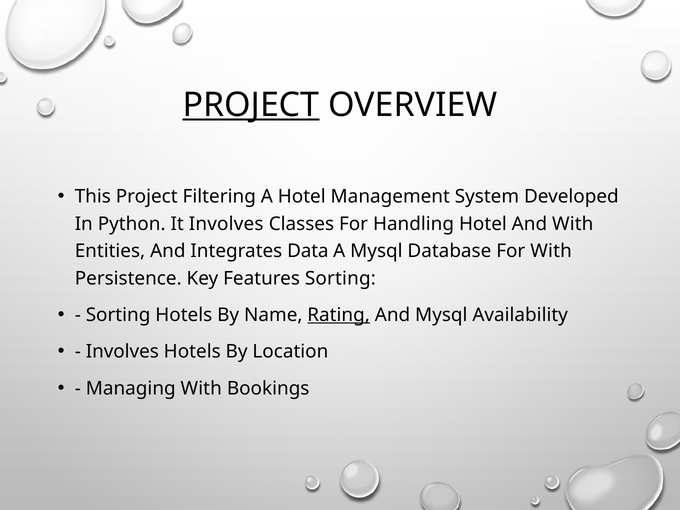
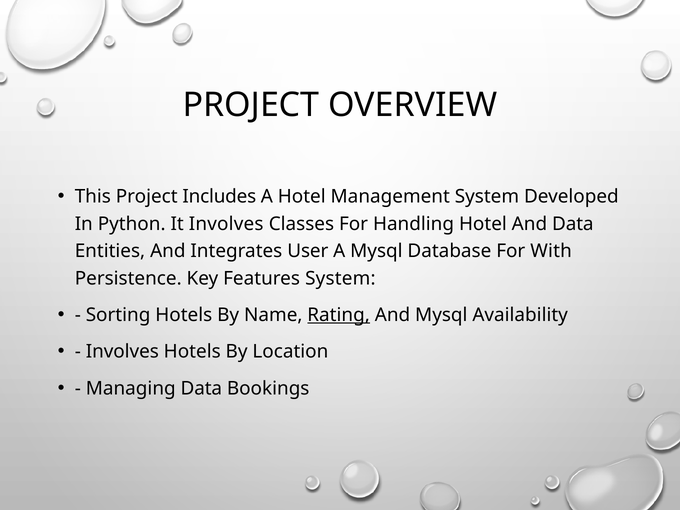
PROJECT at (251, 105) underline: present -> none
Filtering: Filtering -> Includes
And With: With -> Data
Data: Data -> User
Features Sorting: Sorting -> System
Managing With: With -> Data
